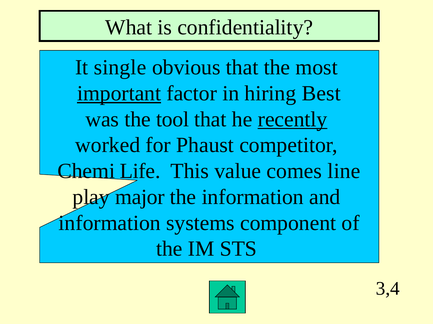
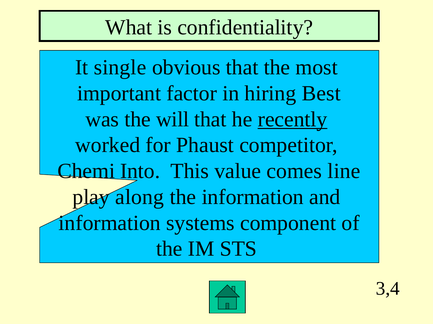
important underline: present -> none
tool: tool -> will
Life: Life -> Into
major: major -> along
